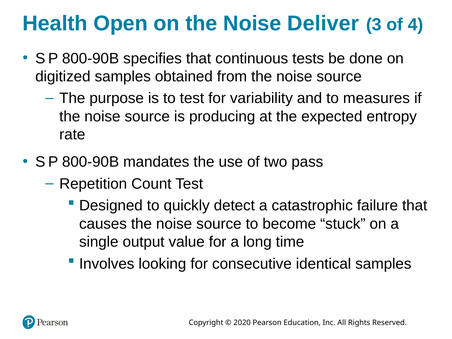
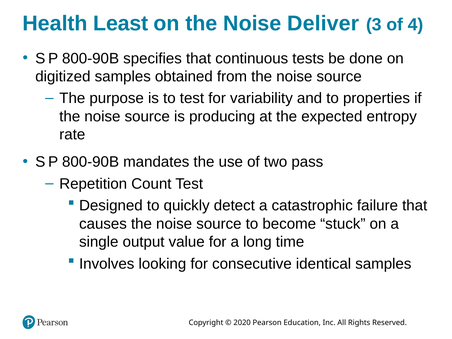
Open: Open -> Least
measures: measures -> properties
